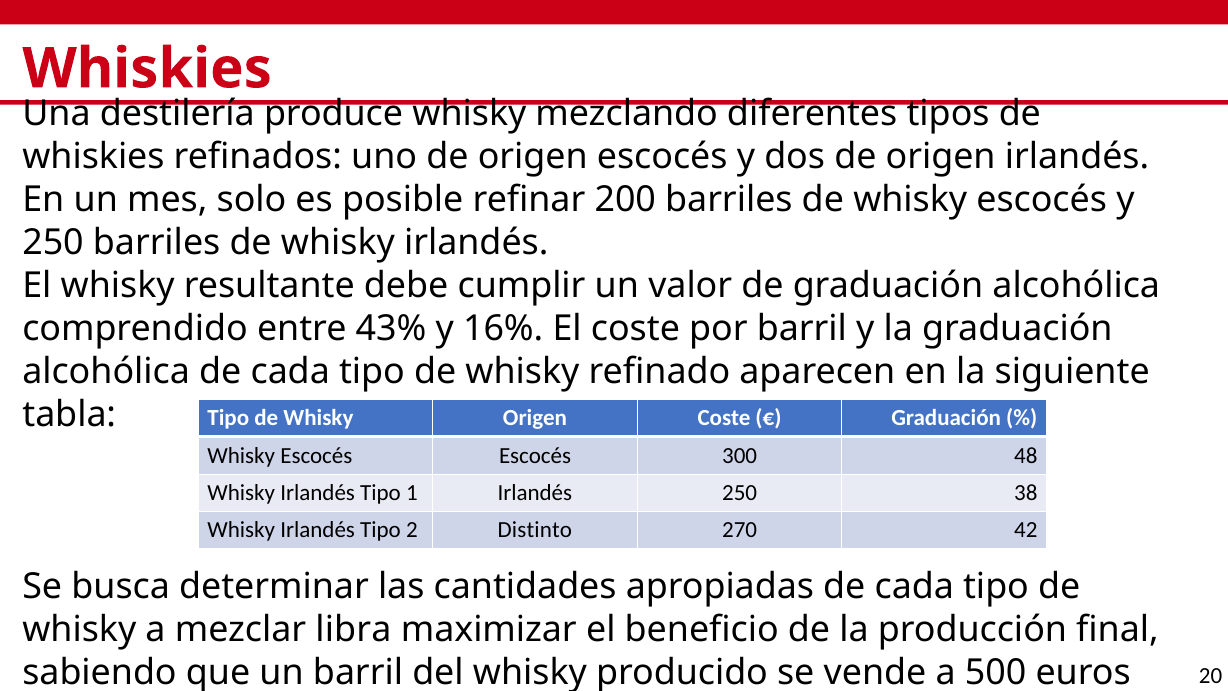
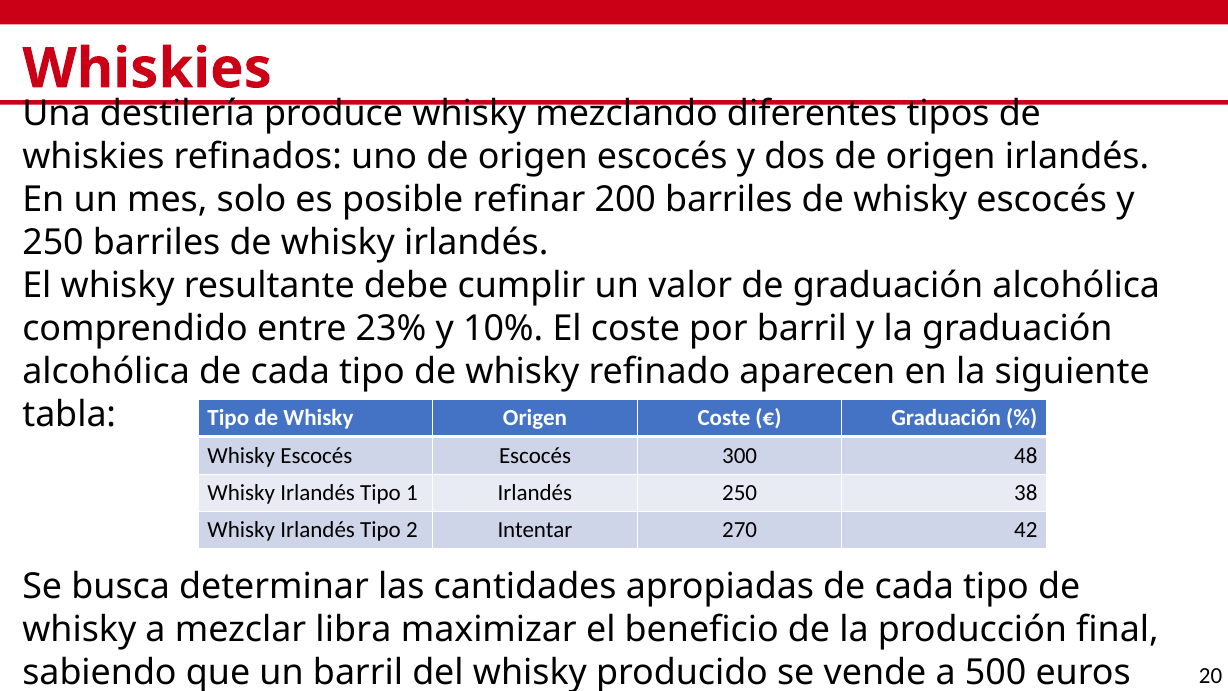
43%: 43% -> 23%
16%: 16% -> 10%
Distinto: Distinto -> Intentar
